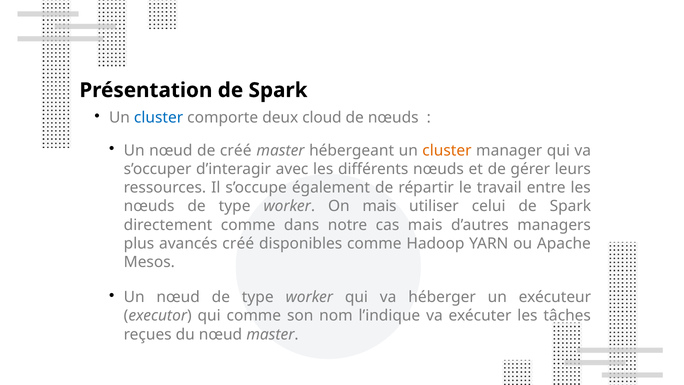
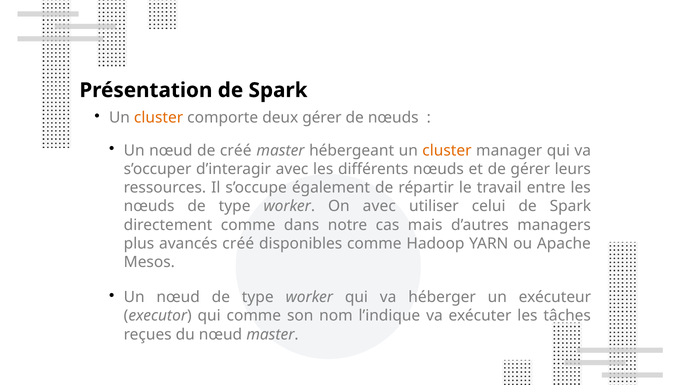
cluster at (159, 118) colour: blue -> orange
deux cloud: cloud -> gérer
On mais: mais -> avec
